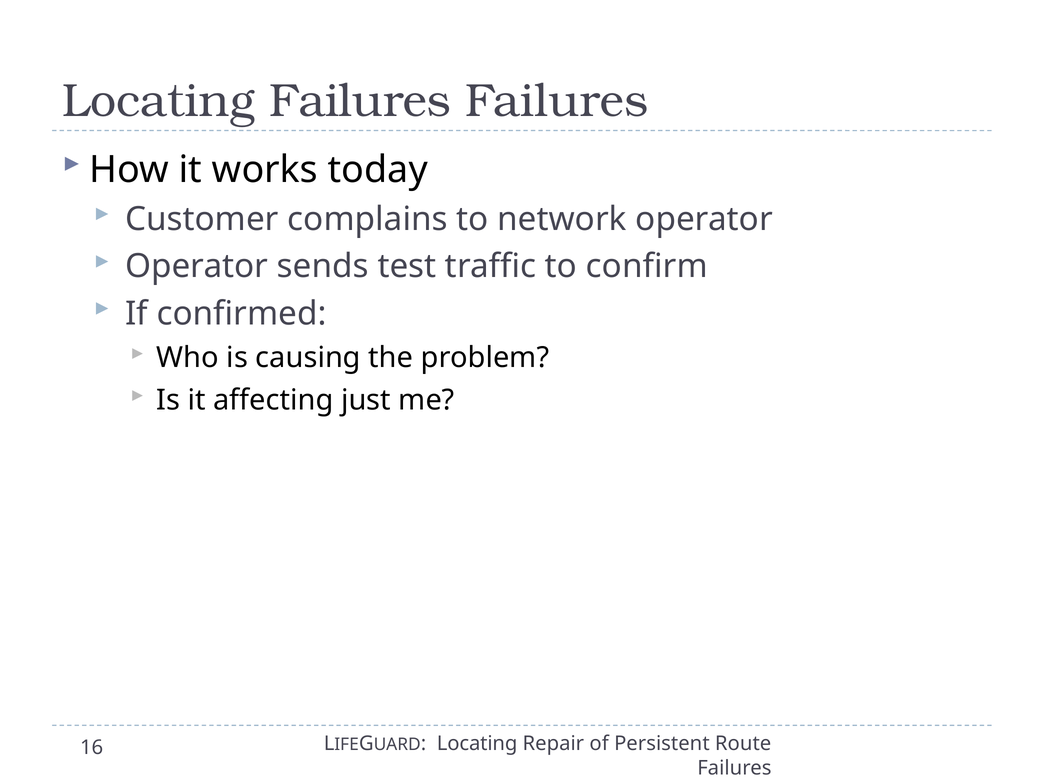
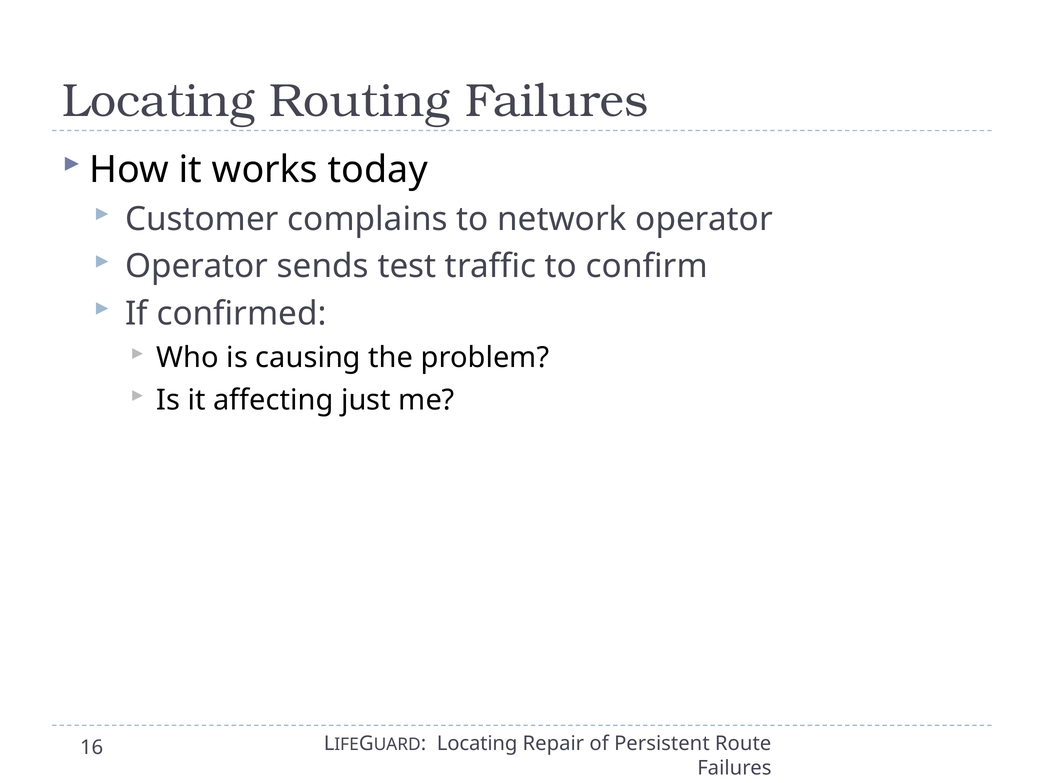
Locating Failures: Failures -> Routing
